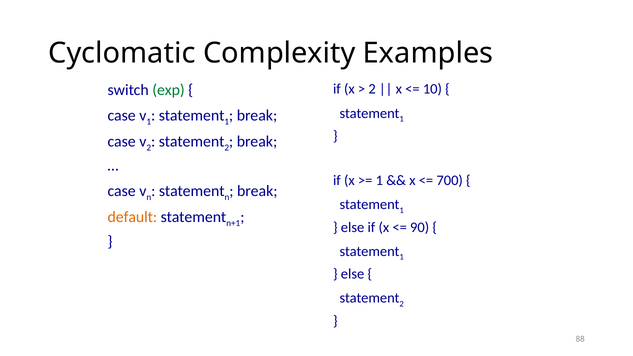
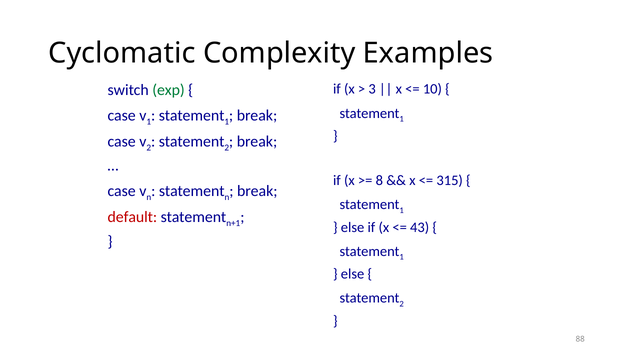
2 at (372, 89): 2 -> 3
1 at (379, 181): 1 -> 8
700: 700 -> 315
default colour: orange -> red
90: 90 -> 43
